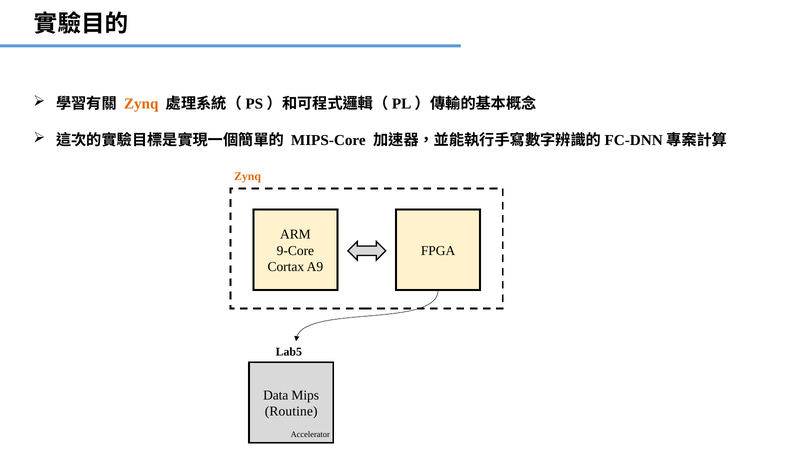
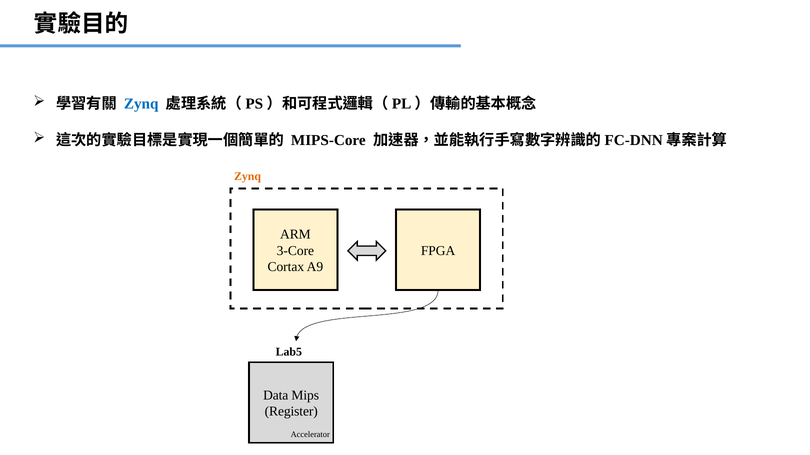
Zynq at (141, 104) colour: orange -> blue
9-Core: 9-Core -> 3-Core
Routine: Routine -> Register
